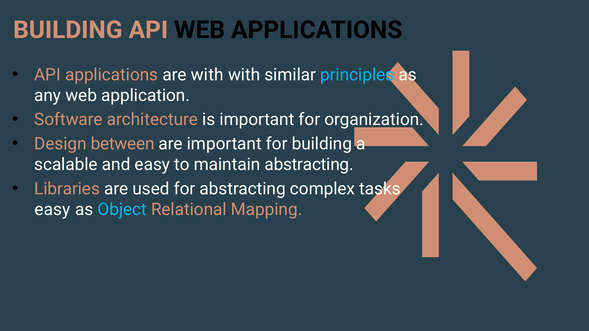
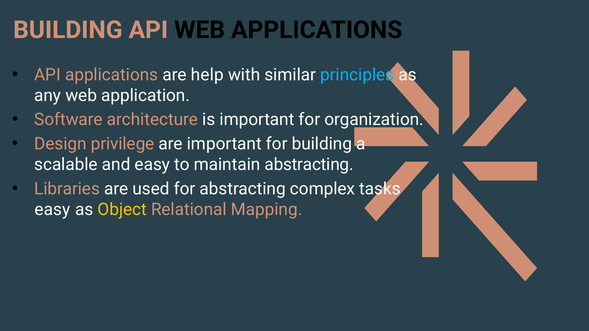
are with: with -> help
between: between -> privilege
Object colour: light blue -> yellow
